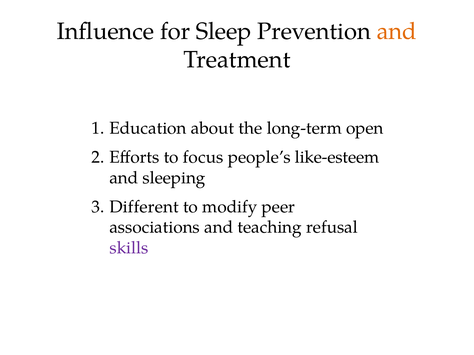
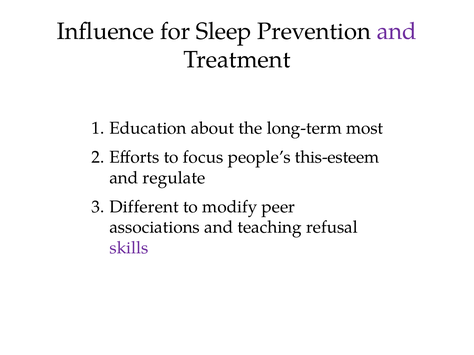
and at (397, 31) colour: orange -> purple
open: open -> most
like-esteem: like-esteem -> this-esteem
sleeping: sleeping -> regulate
